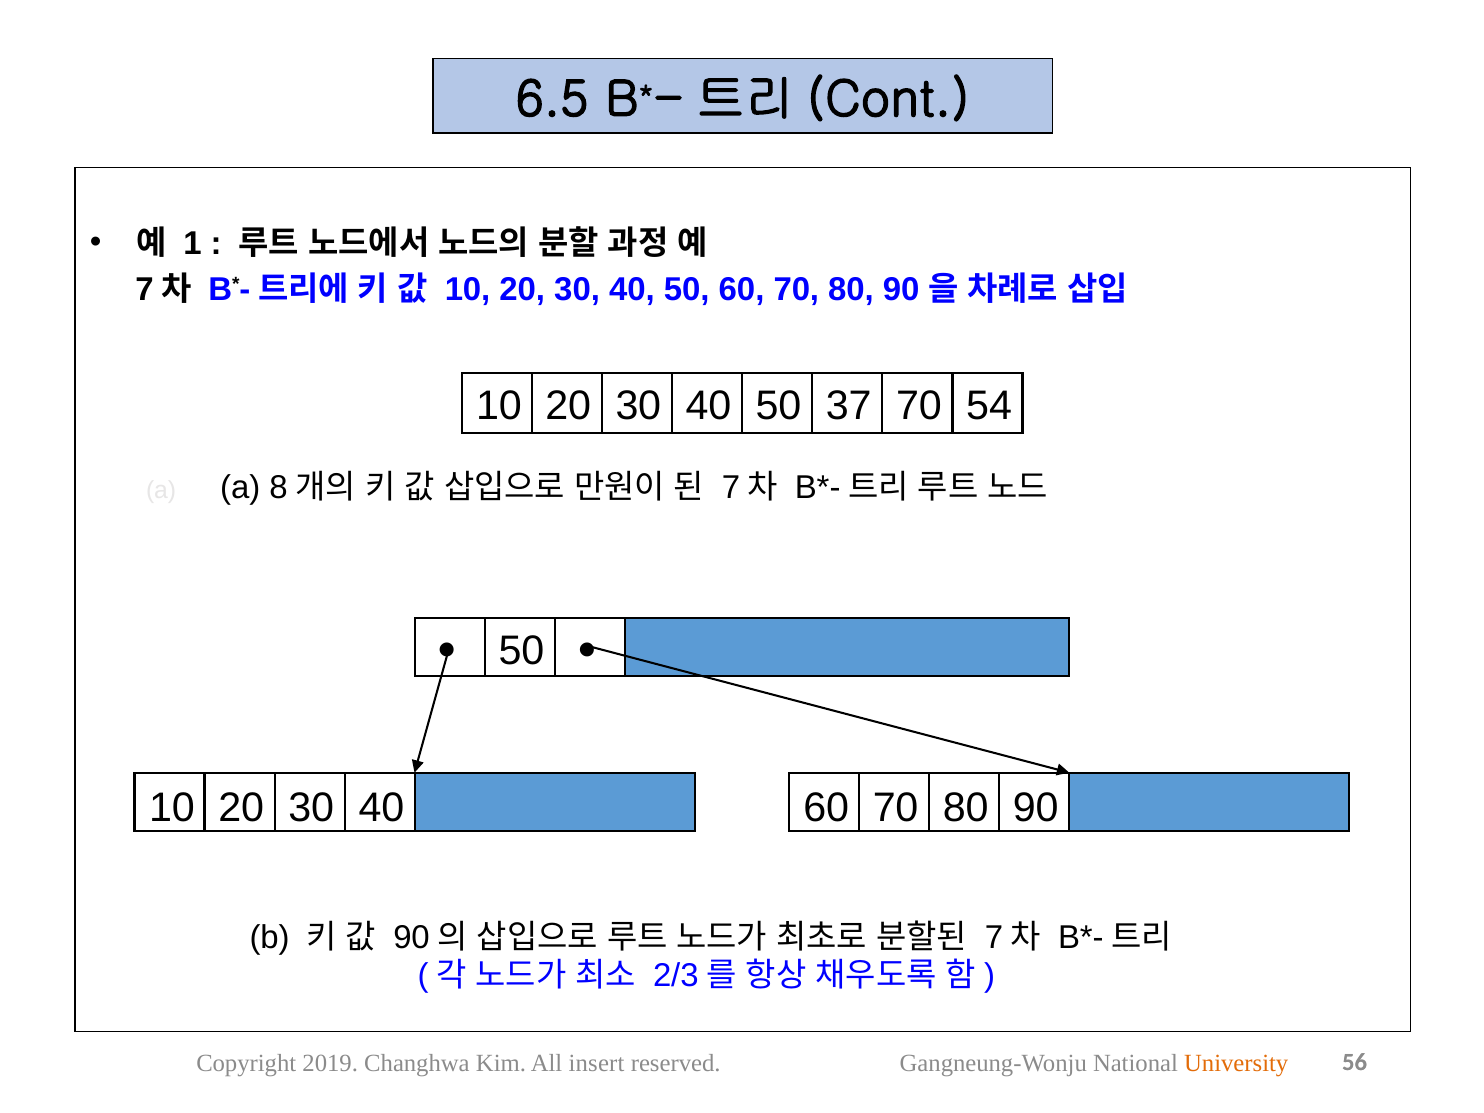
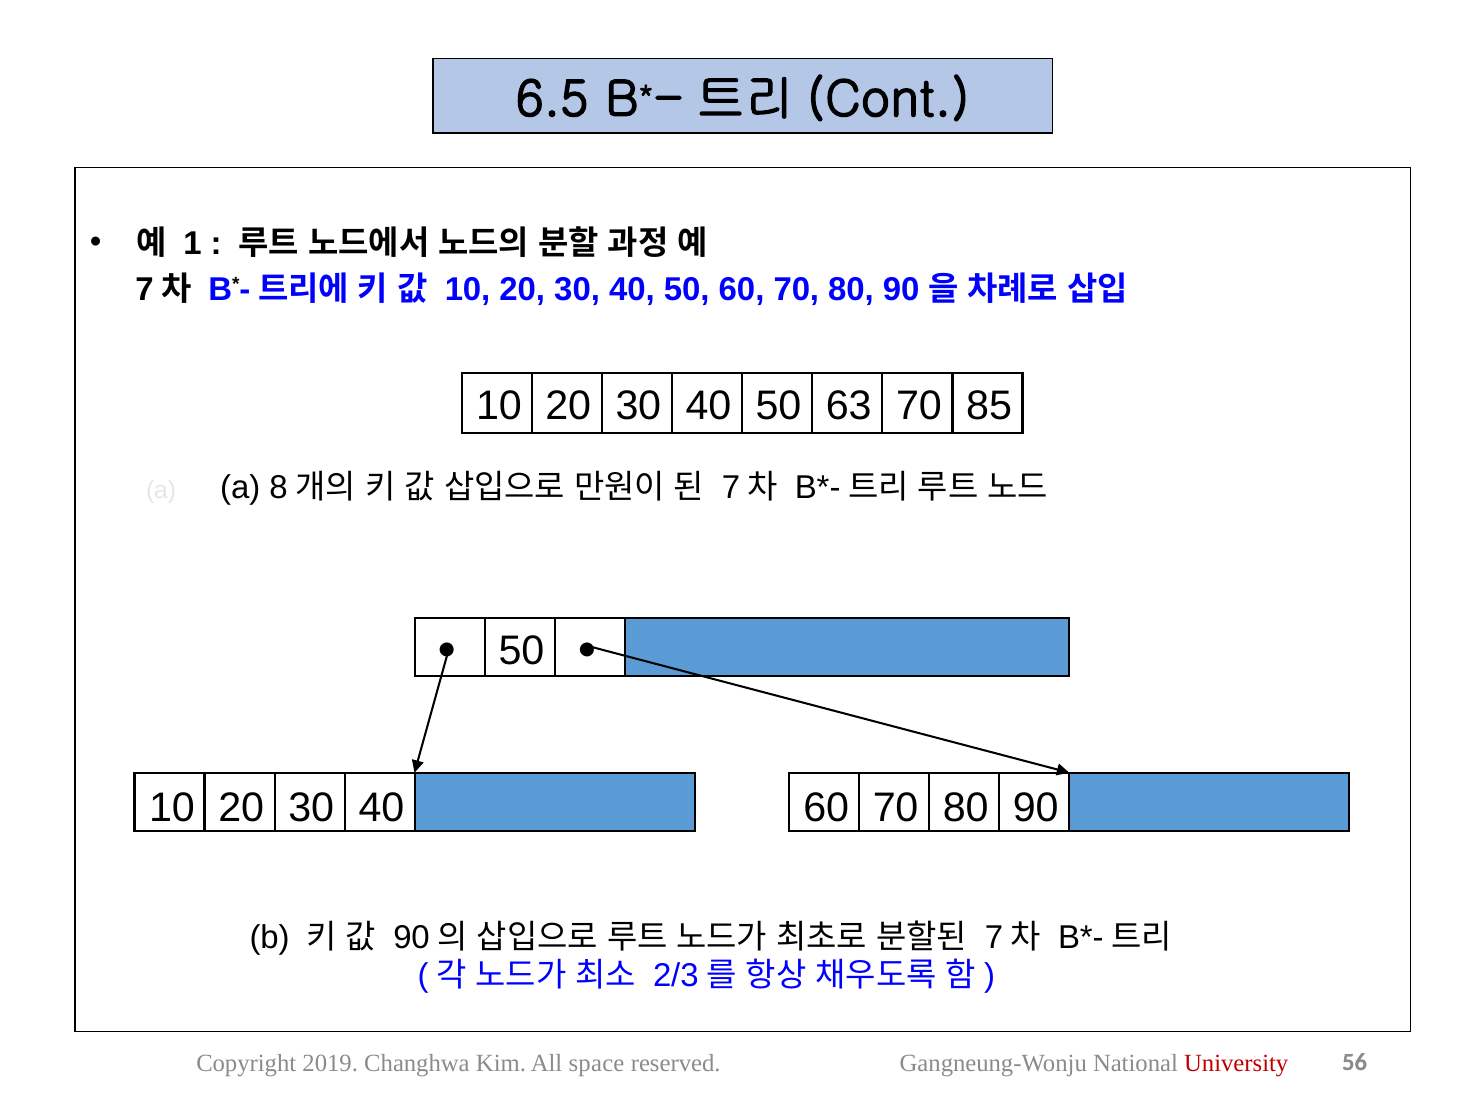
37: 37 -> 63
54: 54 -> 85
insert: insert -> space
University colour: orange -> red
